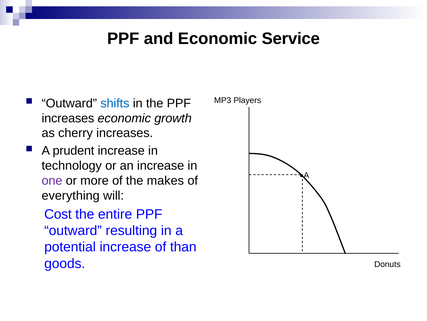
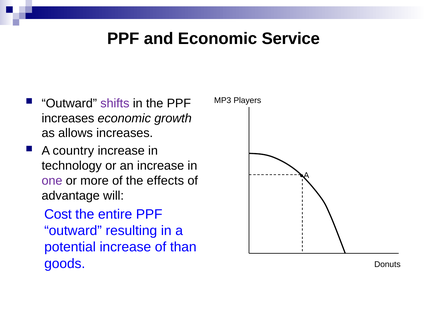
shifts colour: blue -> purple
cherry: cherry -> allows
prudent: prudent -> country
makes: makes -> effects
everything: everything -> advantage
